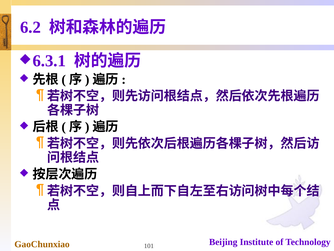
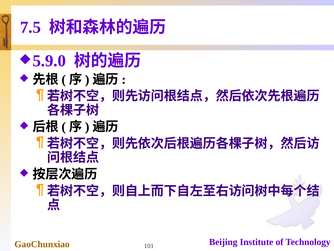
6.2: 6.2 -> 7.5
6.3.1: 6.3.1 -> 5.9.0
